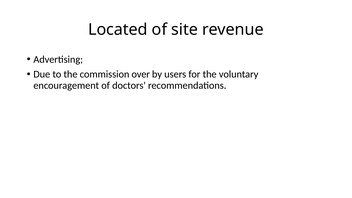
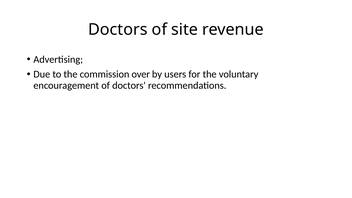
Located at (118, 30): Located -> Doctors
